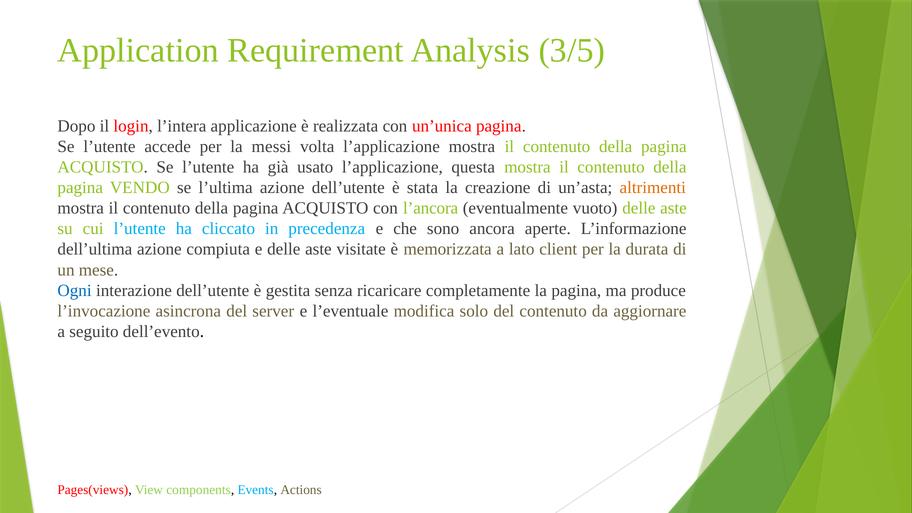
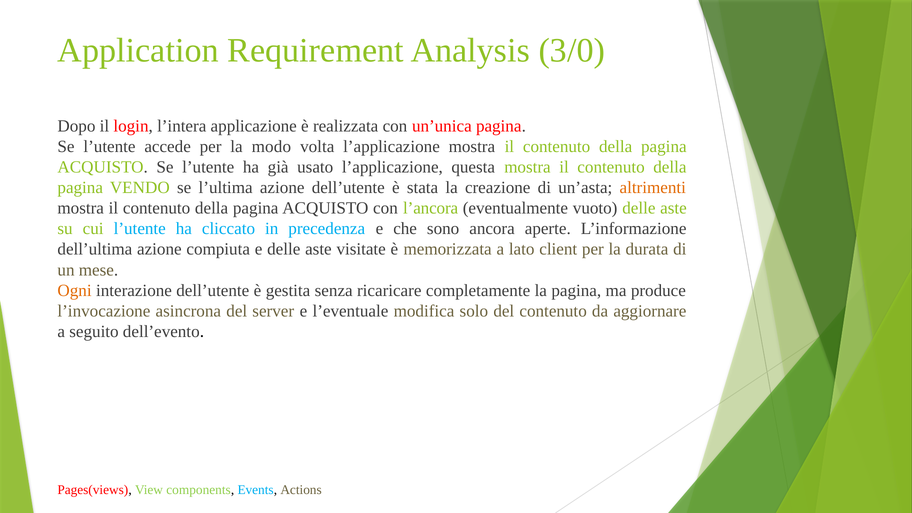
3/5: 3/5 -> 3/0
messi: messi -> modo
Ogni colour: blue -> orange
